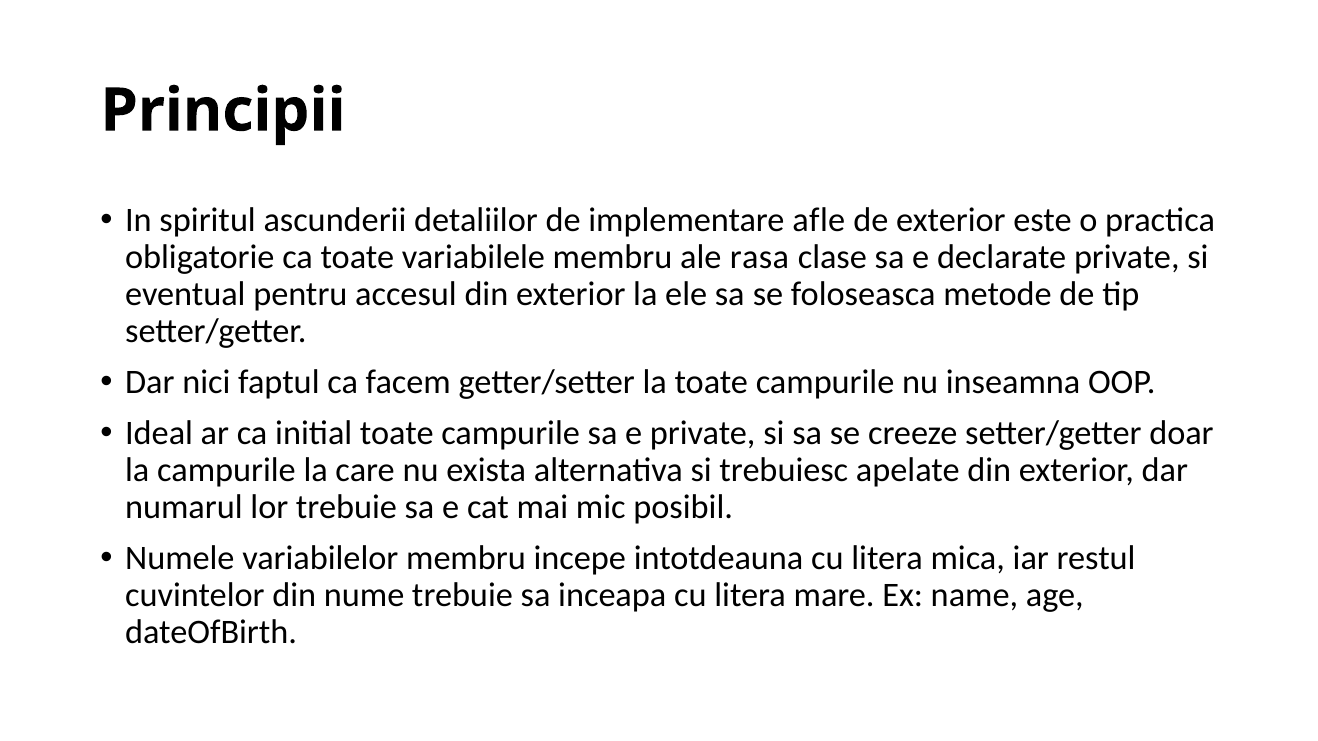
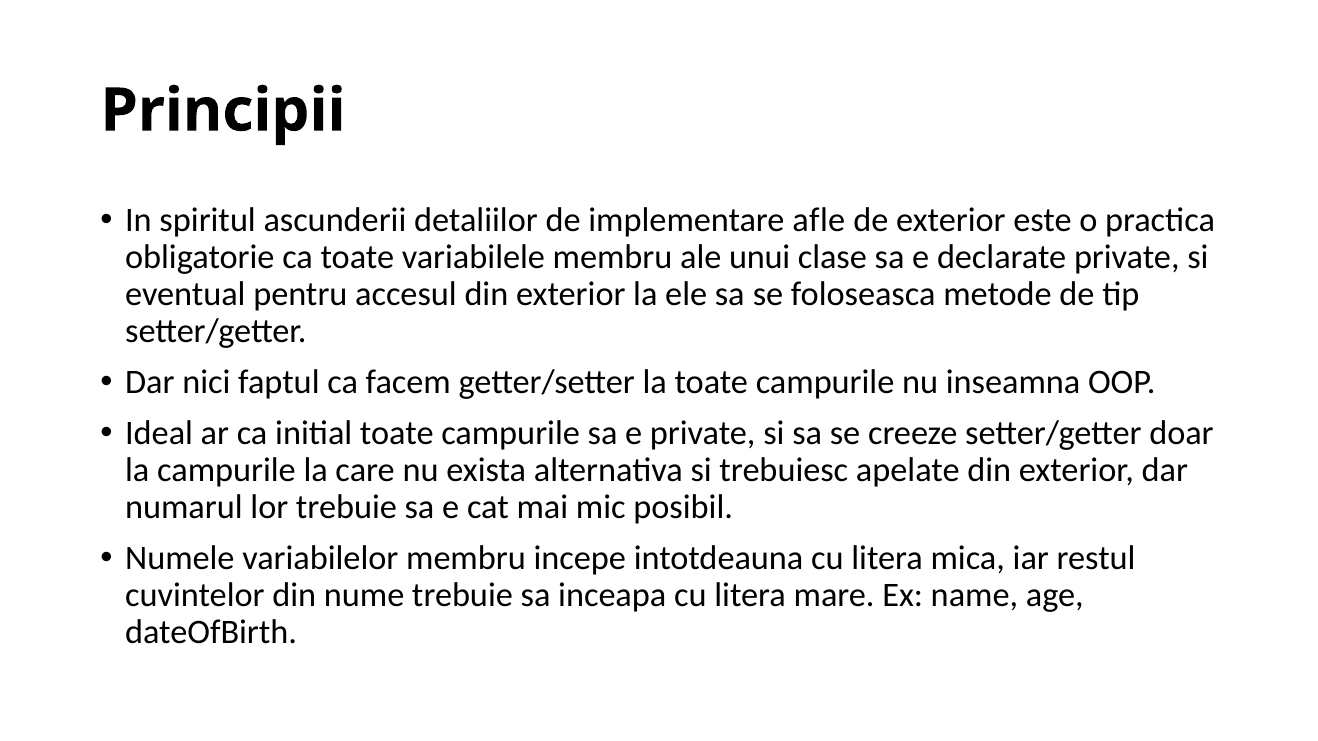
rasa: rasa -> unui
